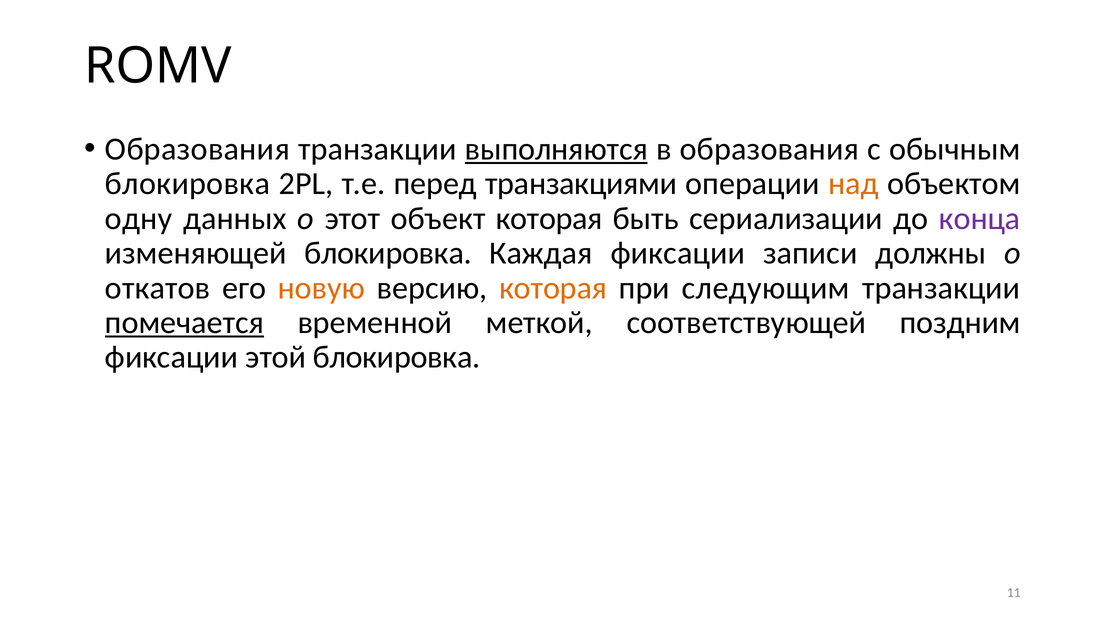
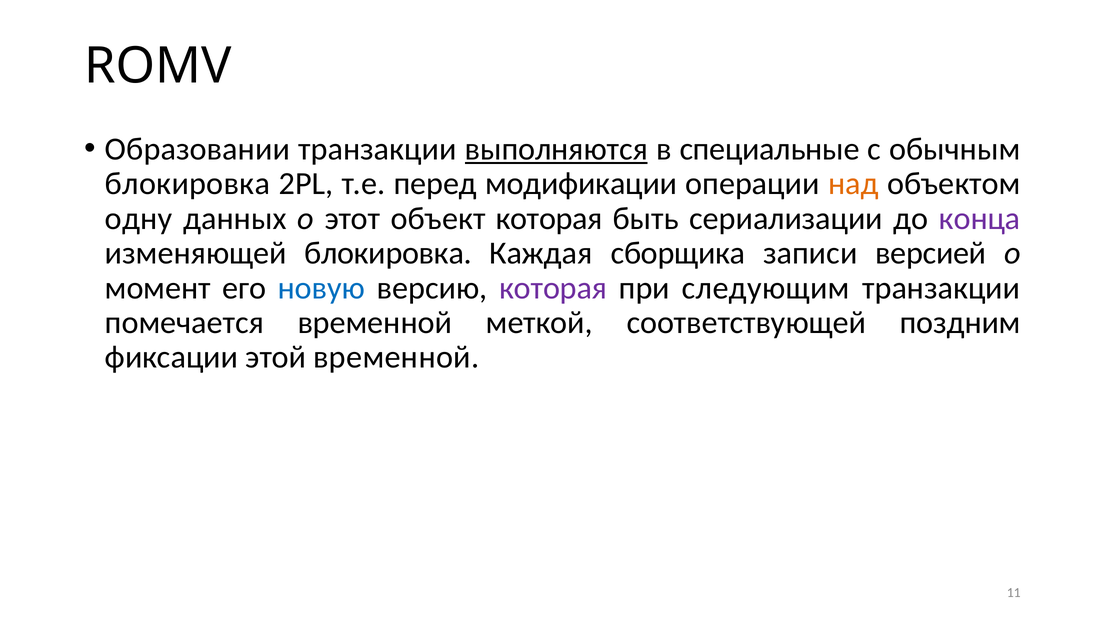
Образования at (197, 149): Образования -> Образовании
в образования: образования -> специальные
транзакциями: транзакциями -> модификации
Каждая фиксации: фиксации -> сборщика
должны: должны -> версией
откатов: откатов -> момент
новую colour: orange -> blue
которая at (553, 288) colour: orange -> purple
помечается underline: present -> none
этой блокировка: блокировка -> временной
